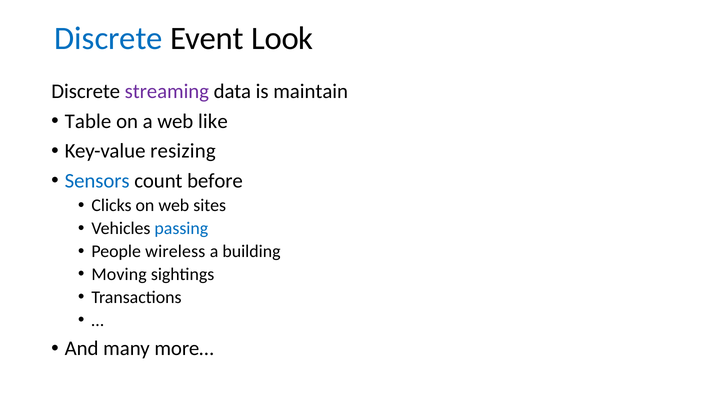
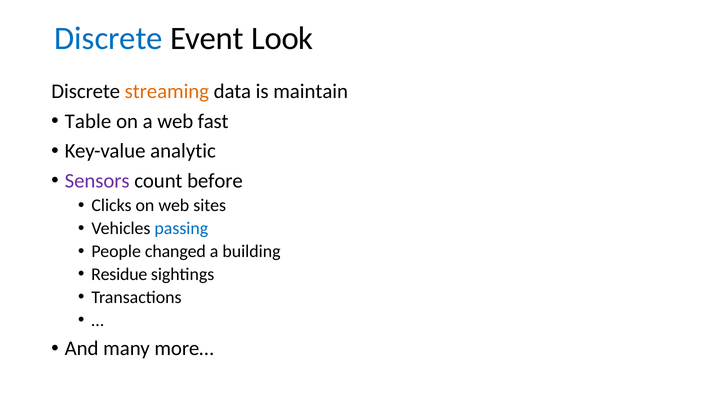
streaming colour: purple -> orange
like: like -> fast
resizing: resizing -> analytic
Sensors colour: blue -> purple
wireless: wireless -> changed
Moving: Moving -> Residue
